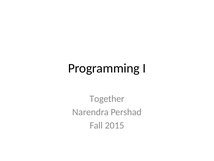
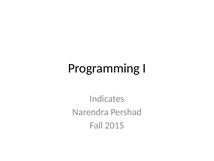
Together: Together -> Indicates
